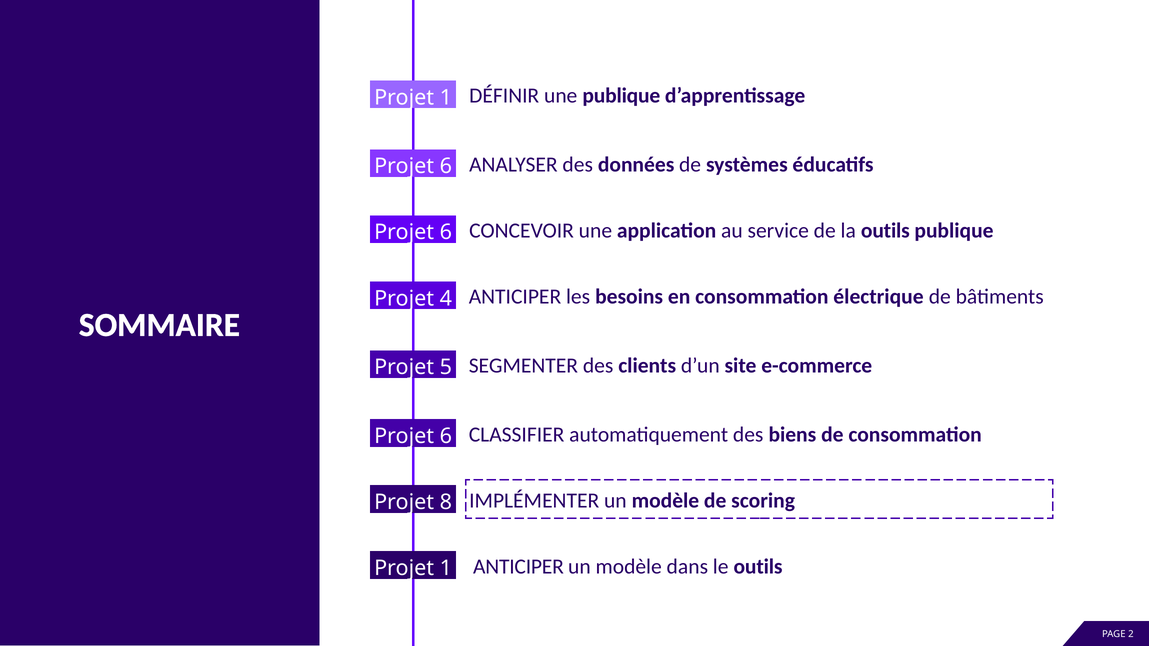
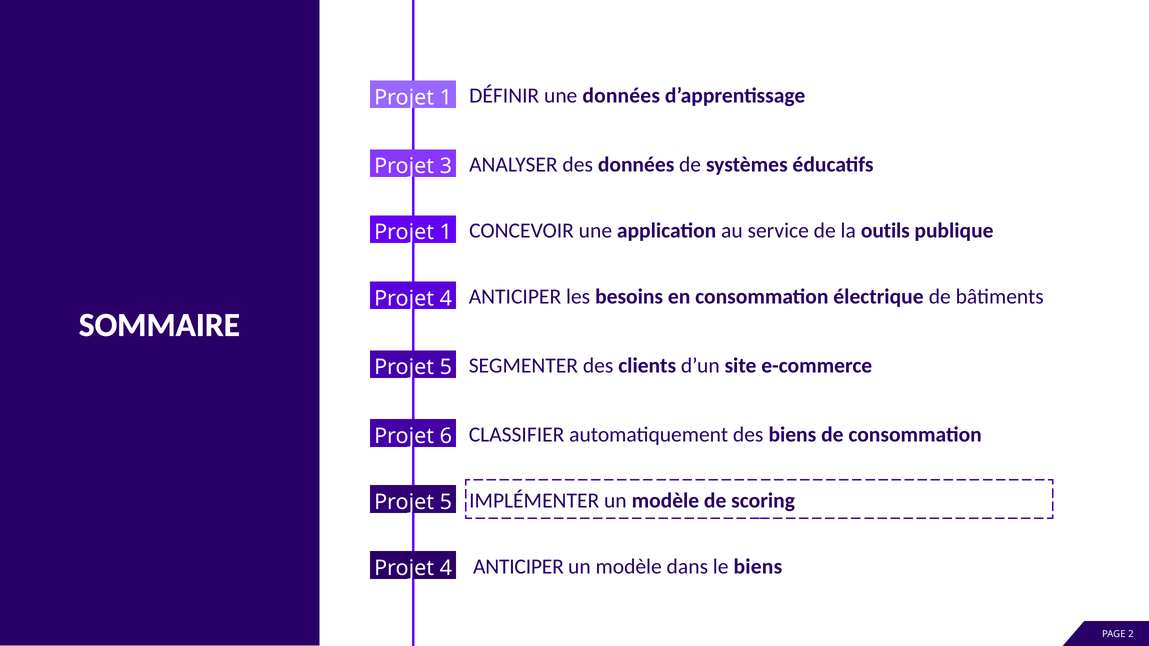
une publique: publique -> données
6 at (446, 166): 6 -> 3
6 at (446, 232): 6 -> 1
8 at (446, 502): 8 -> 5
le outils: outils -> biens
1 at (446, 569): 1 -> 4
